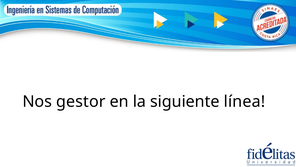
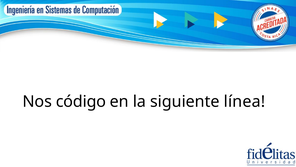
gestor: gestor -> código
